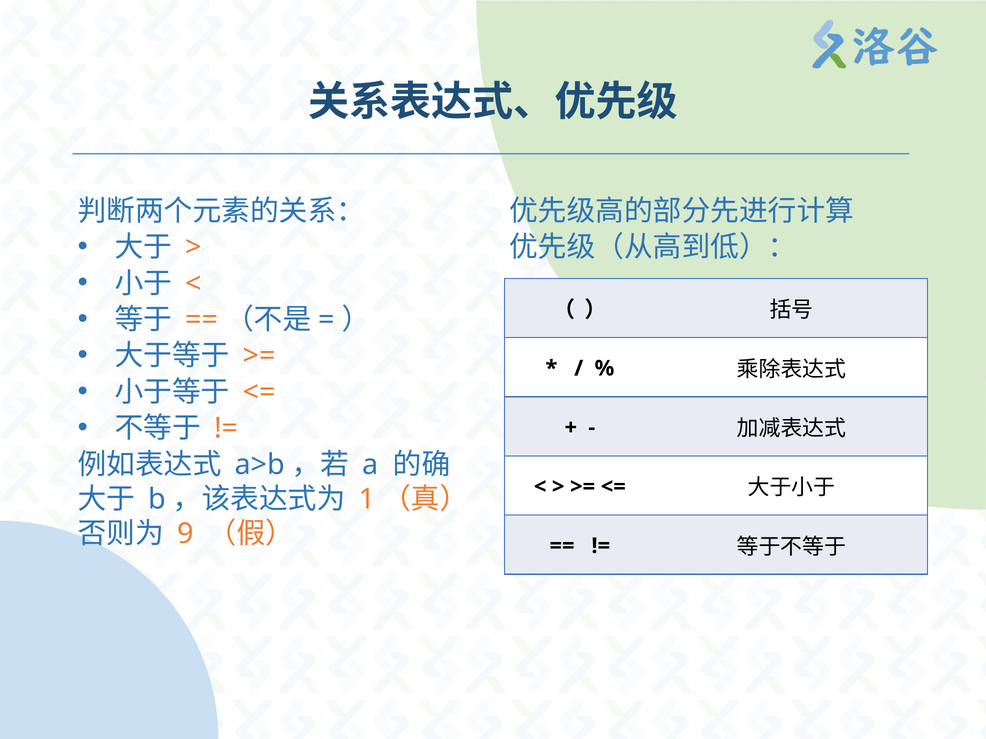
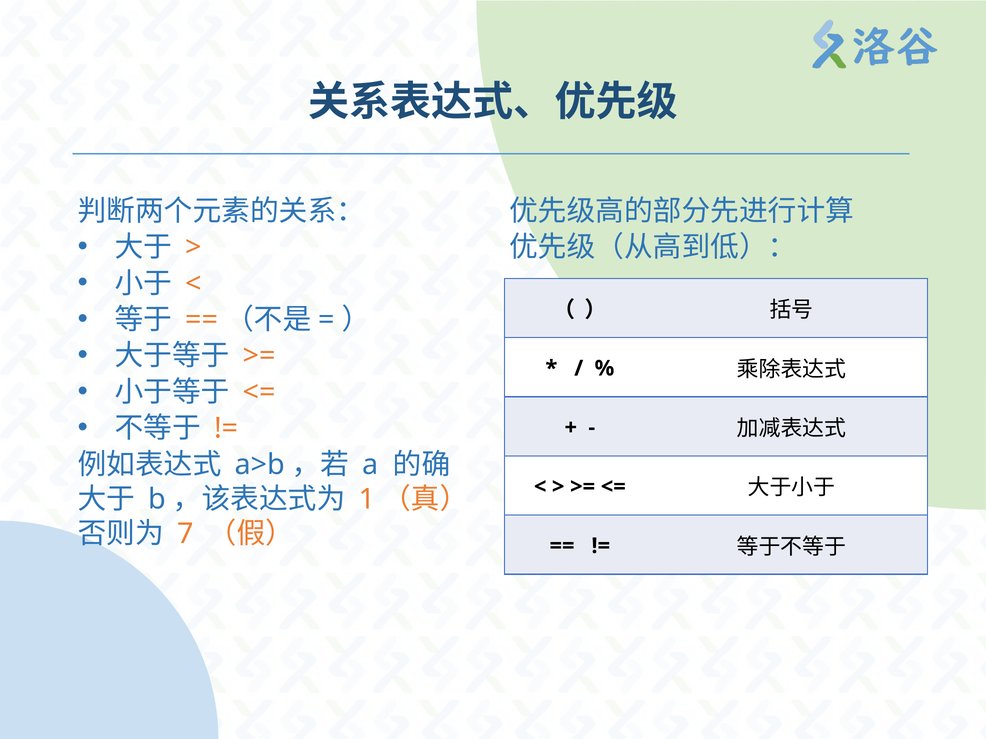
9: 9 -> 7
